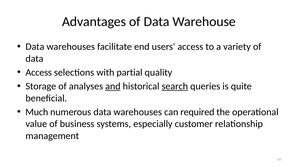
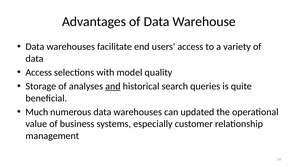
partial: partial -> model
search underline: present -> none
required: required -> updated
